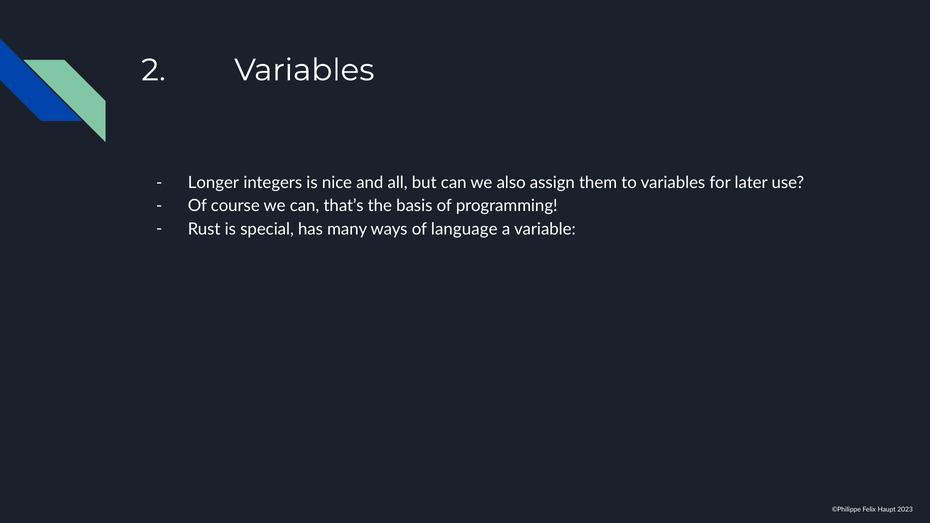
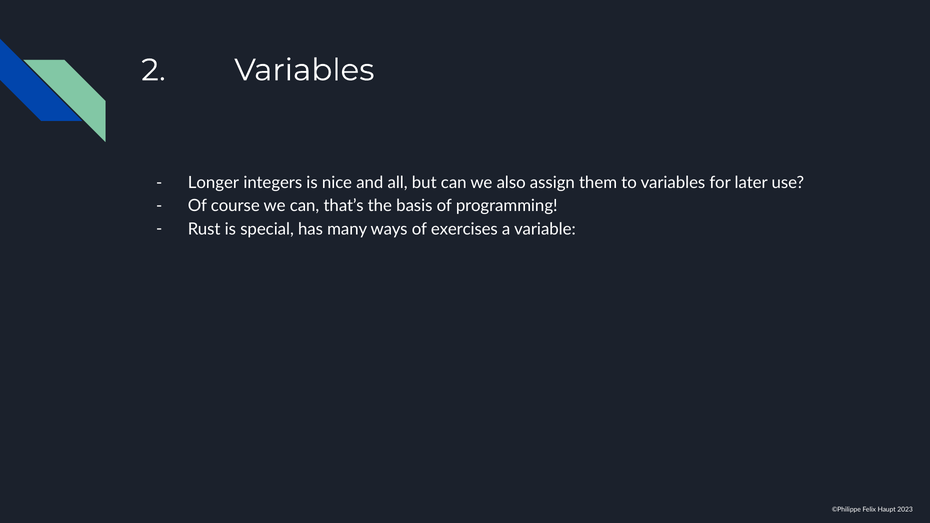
language: language -> exercises
